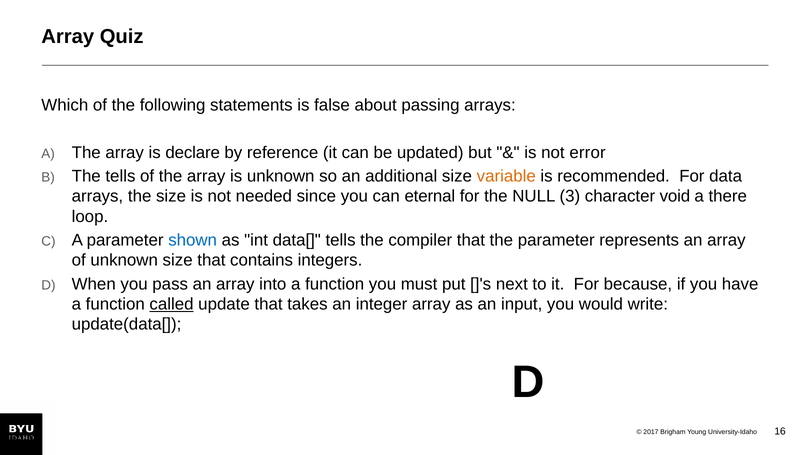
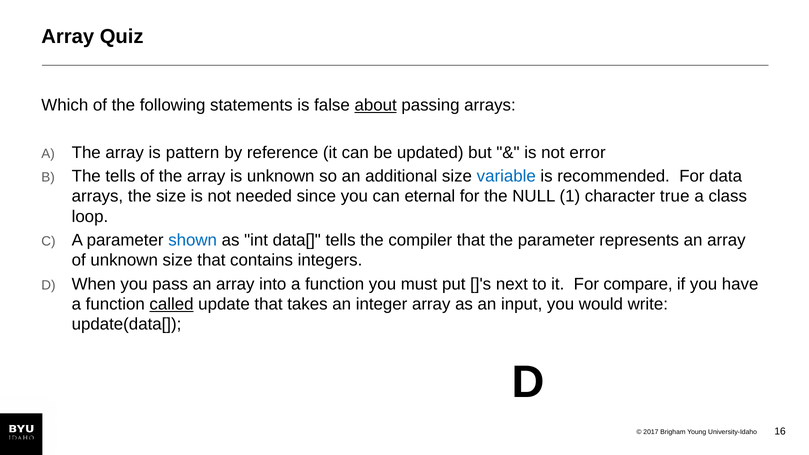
about underline: none -> present
declare: declare -> pattern
variable colour: orange -> blue
3: 3 -> 1
void: void -> true
there: there -> class
because: because -> compare
